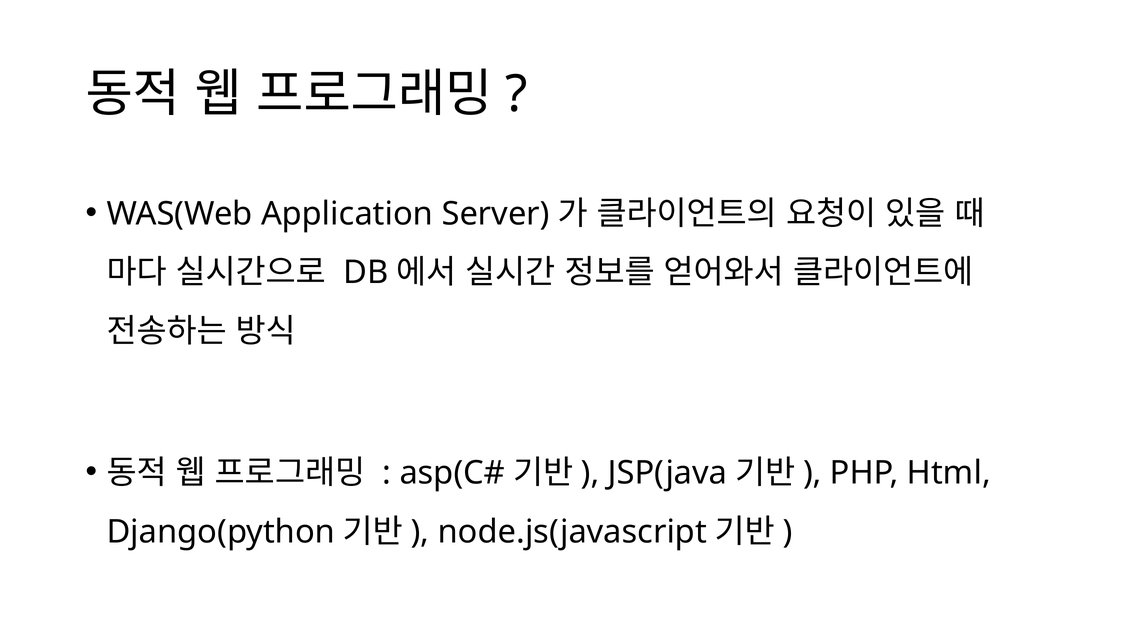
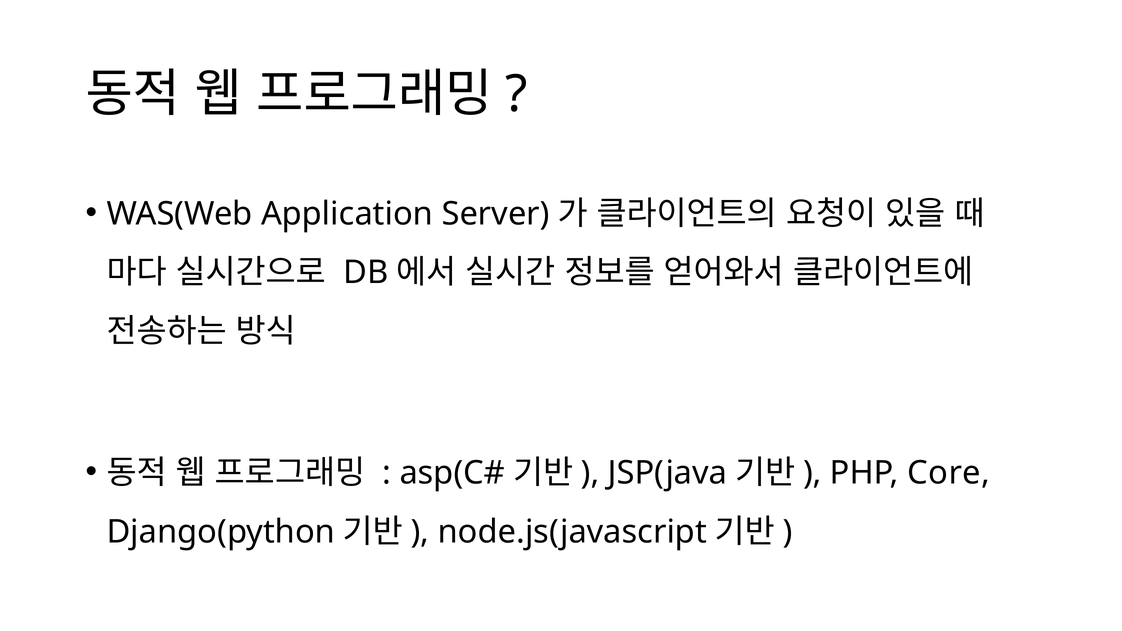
Html: Html -> Core
